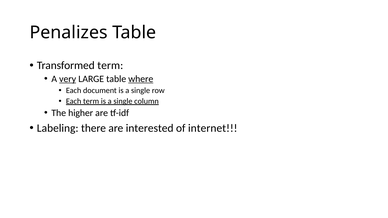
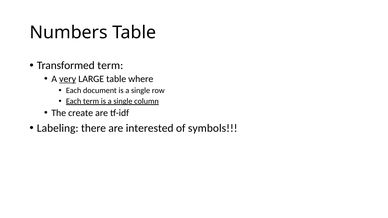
Penalizes: Penalizes -> Numbers
where underline: present -> none
higher: higher -> create
internet: internet -> symbols
